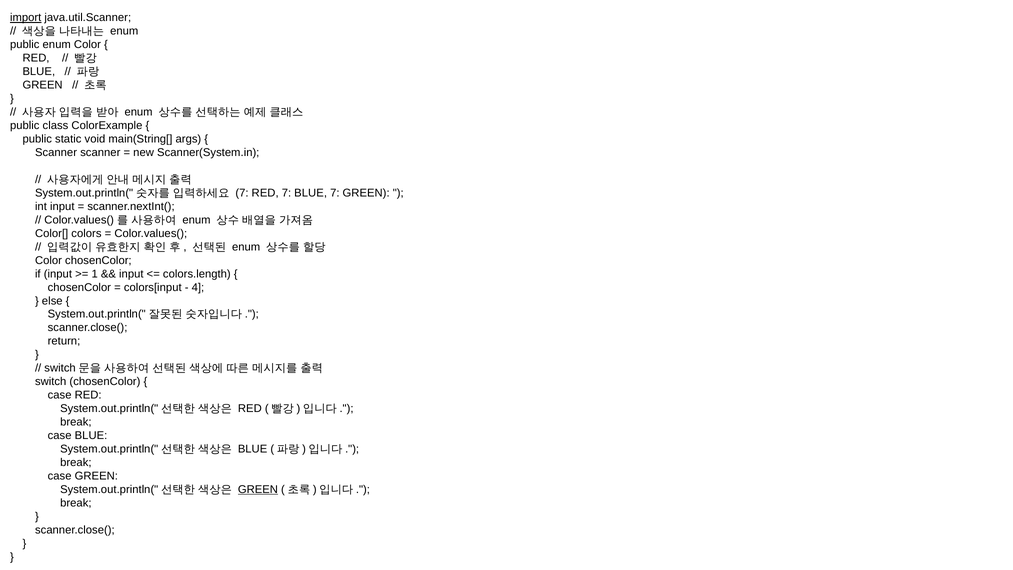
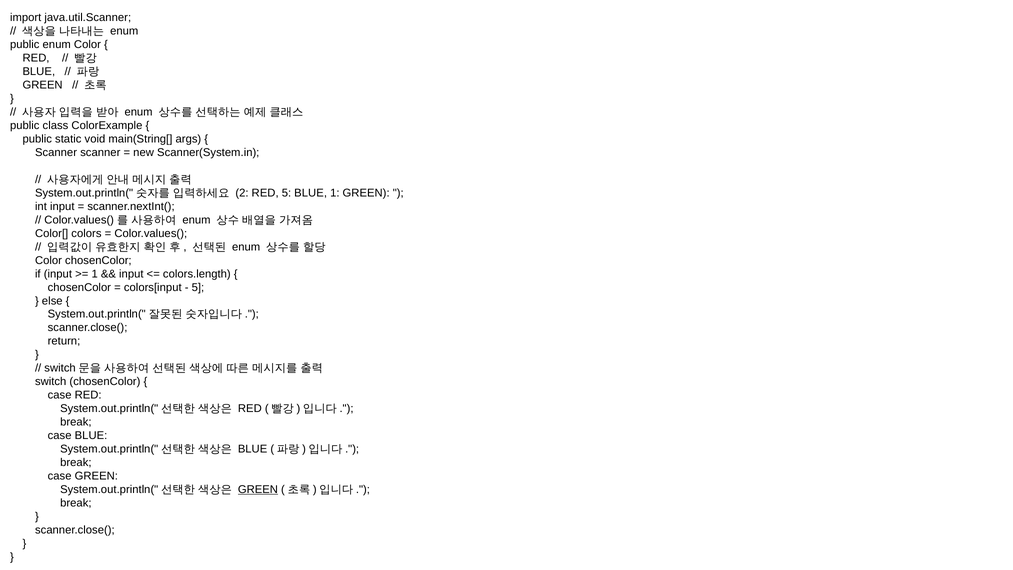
import underline: present -> none
7 at (242, 193): 7 -> 2
RED 7: 7 -> 5
BLUE 7: 7 -> 1
4 at (198, 287): 4 -> 5
